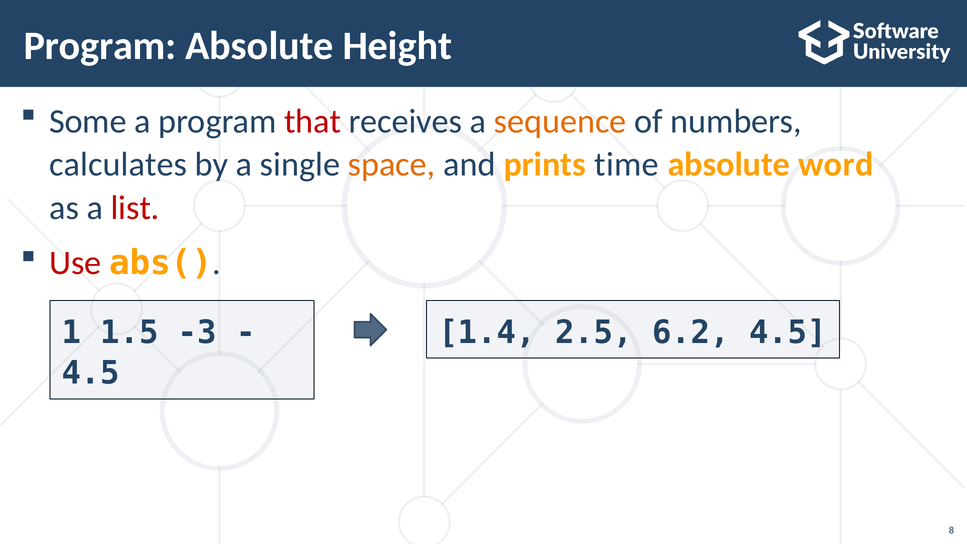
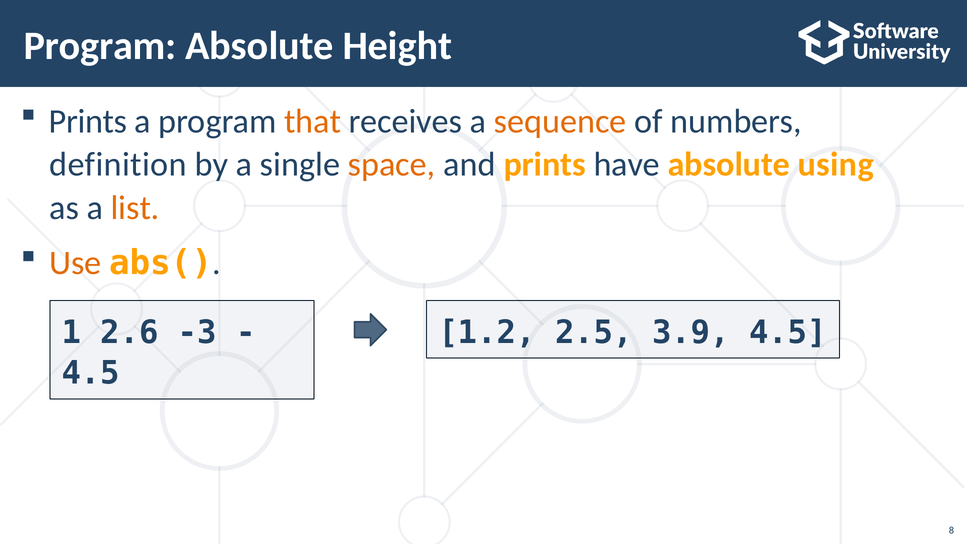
Some at (88, 122): Some -> Prints
that colour: red -> orange
calculates: calculates -> definition
time: time -> have
word: word -> using
list colour: red -> orange
Use colour: red -> orange
1.5: 1.5 -> 2.6
1.4: 1.4 -> 1.2
6.2: 6.2 -> 3.9
